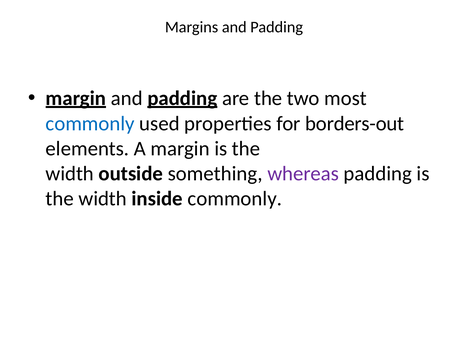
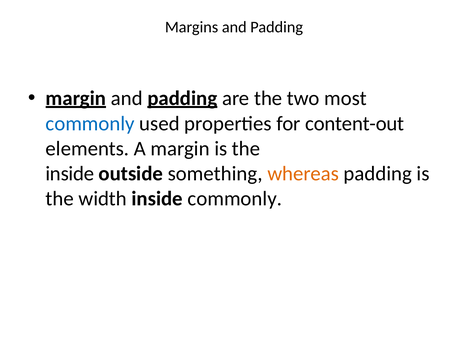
borders-out: borders-out -> content-out
width at (70, 174): width -> inside
whereas colour: purple -> orange
